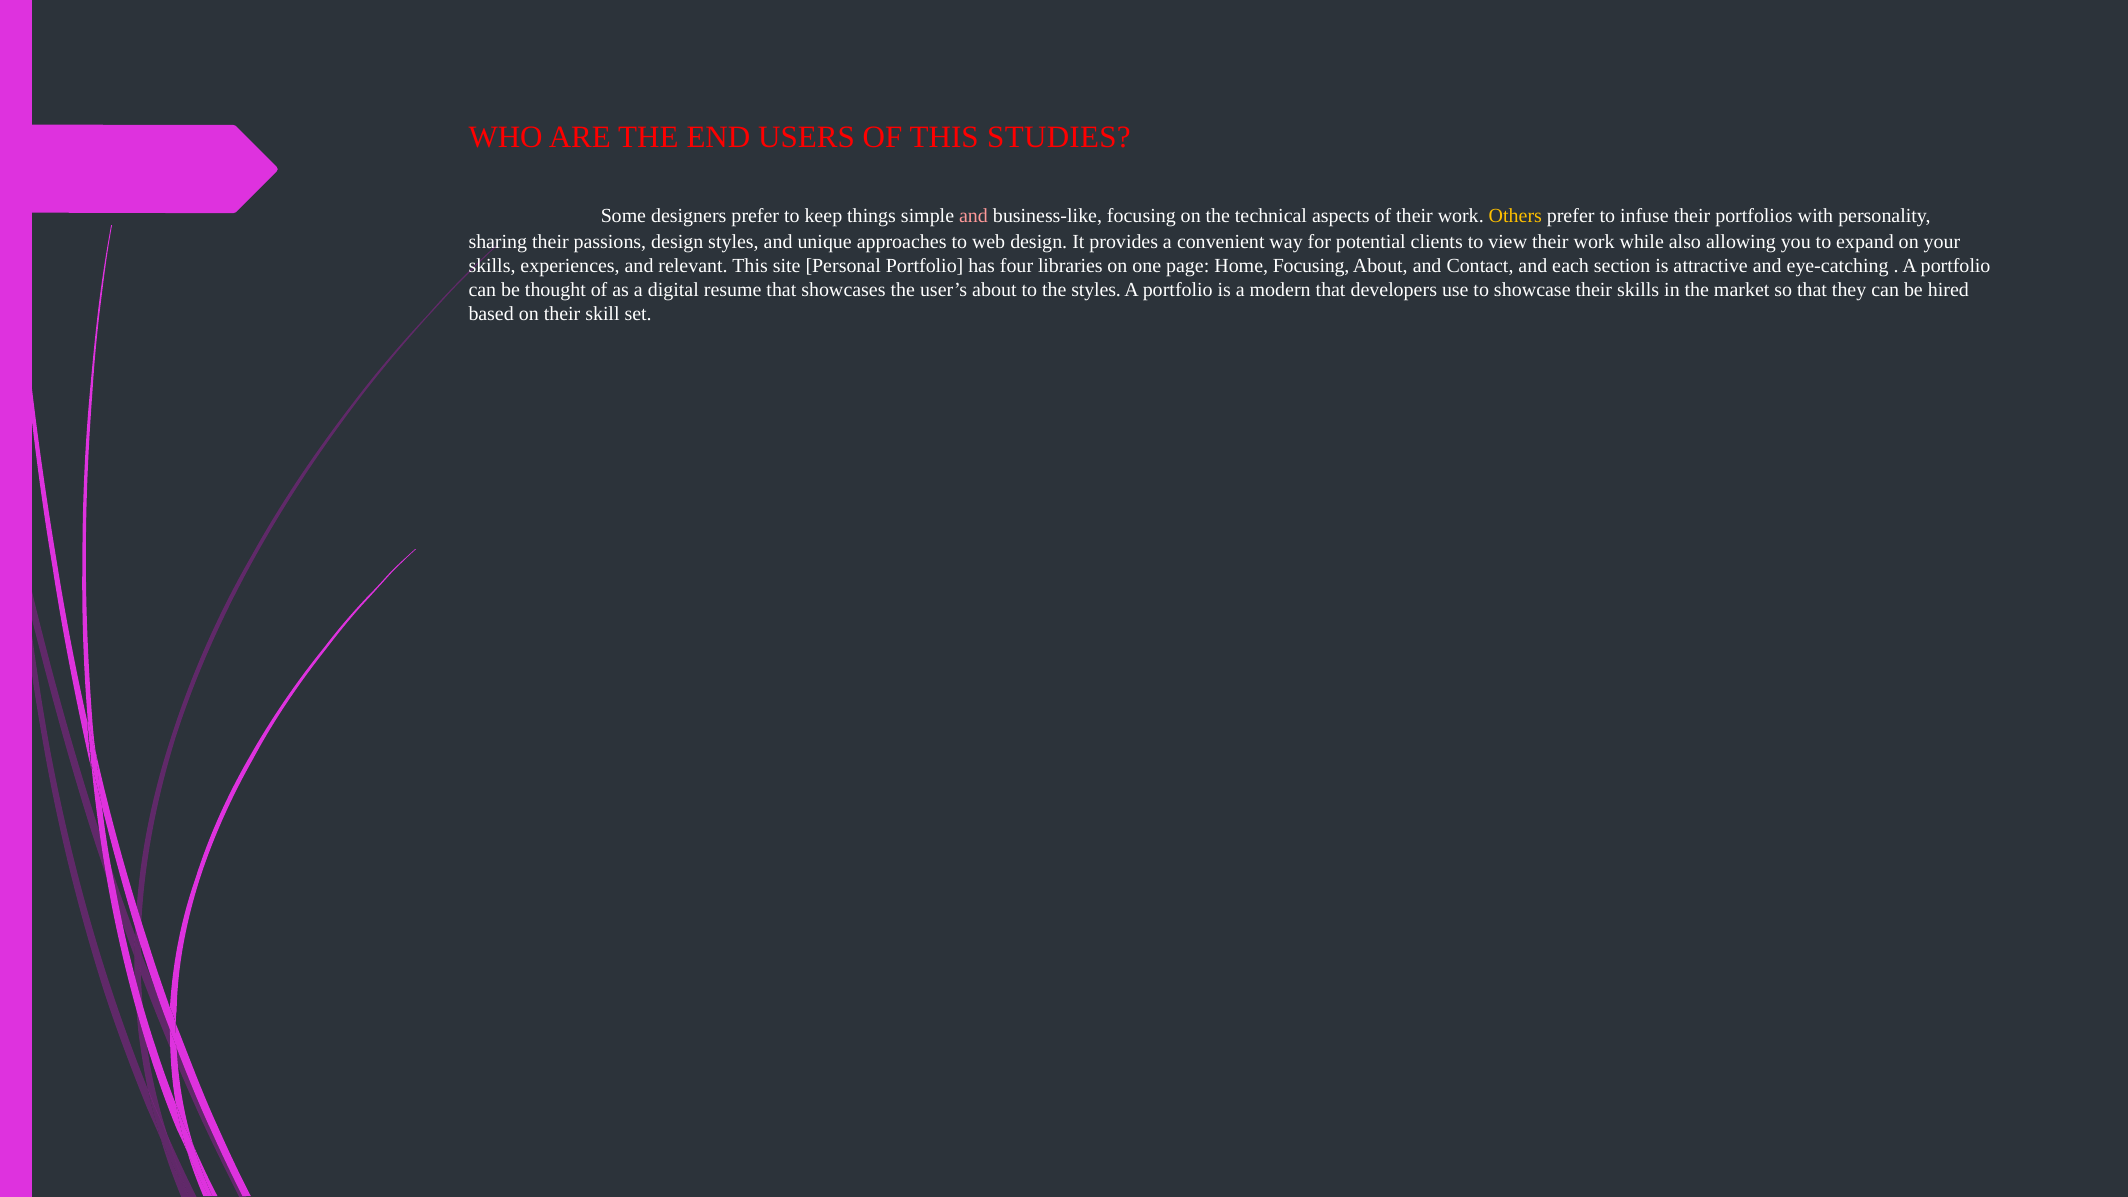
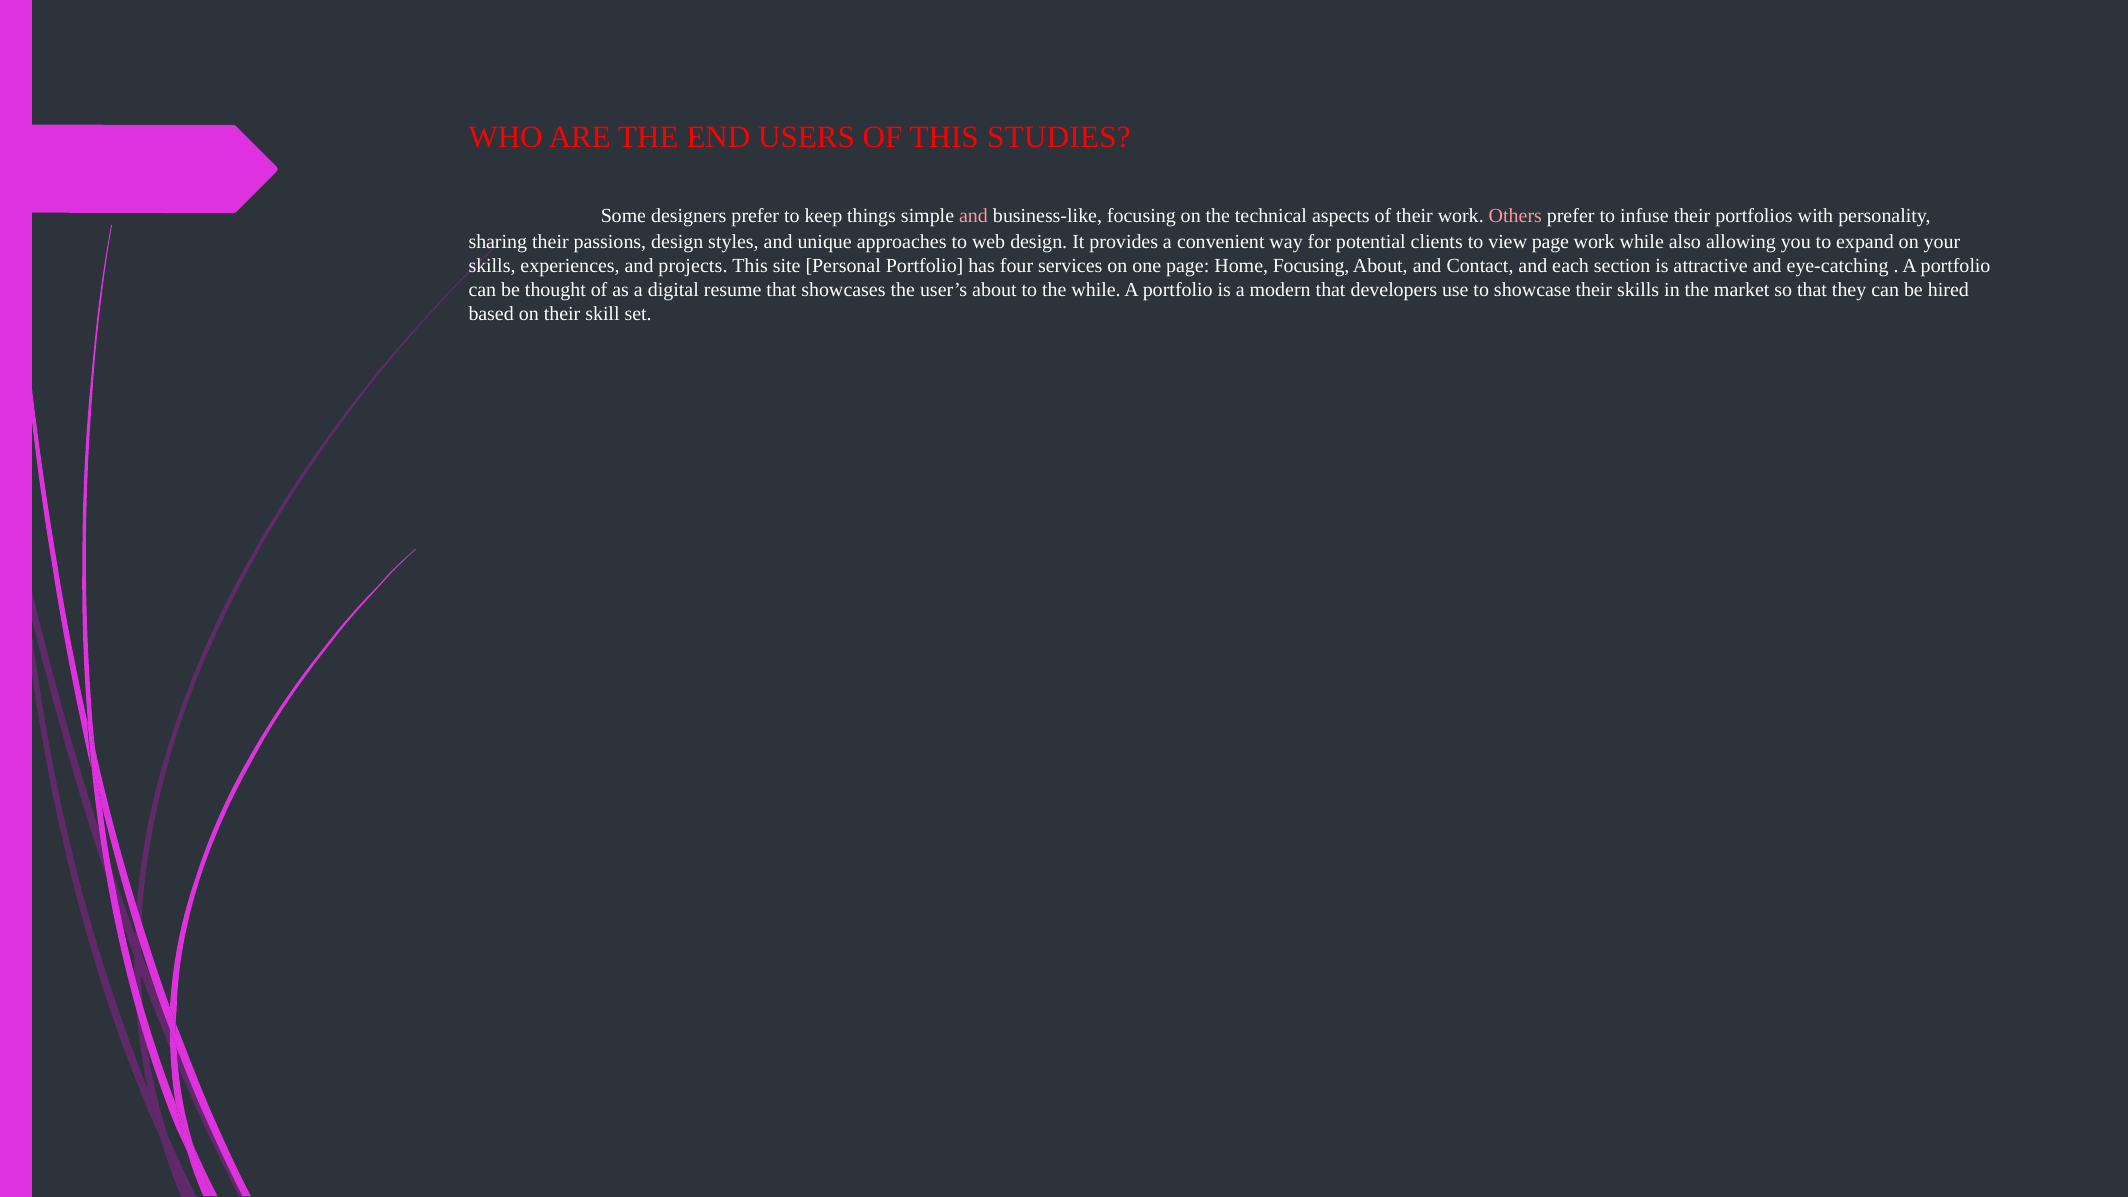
Others colour: yellow -> pink
view their: their -> page
relevant: relevant -> projects
libraries: libraries -> services
the styles: styles -> while
